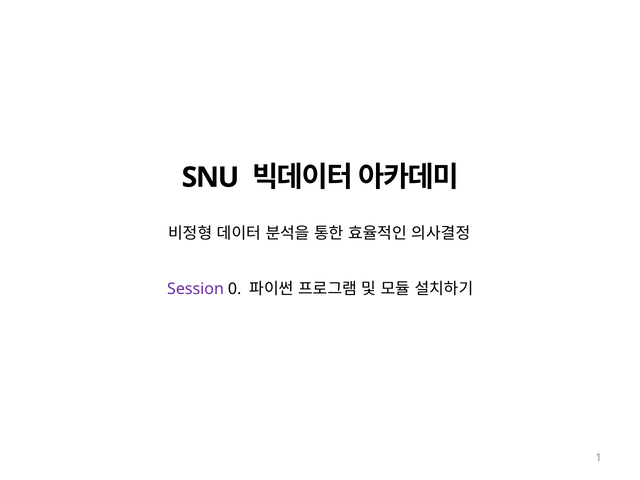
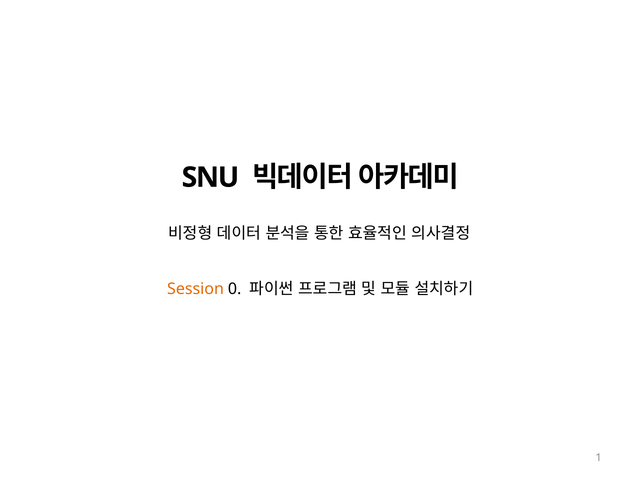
Session colour: purple -> orange
